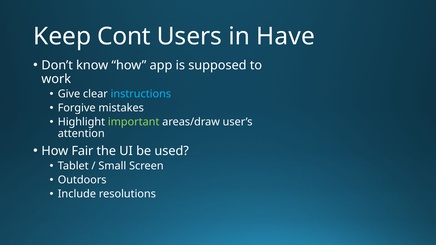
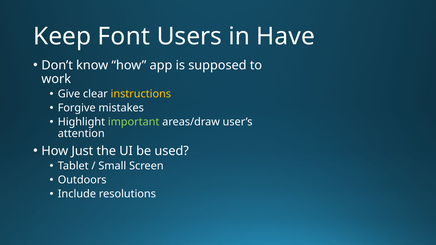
Cont: Cont -> Font
instructions colour: light blue -> yellow
Fair: Fair -> Just
